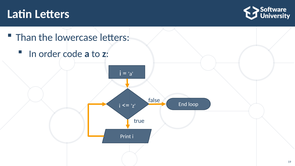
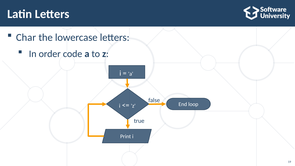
Than: Than -> Char
